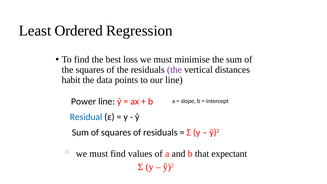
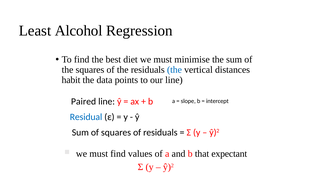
Ordered: Ordered -> Alcohol
loss: loss -> diet
the at (174, 70) colour: purple -> blue
Power: Power -> Paired
